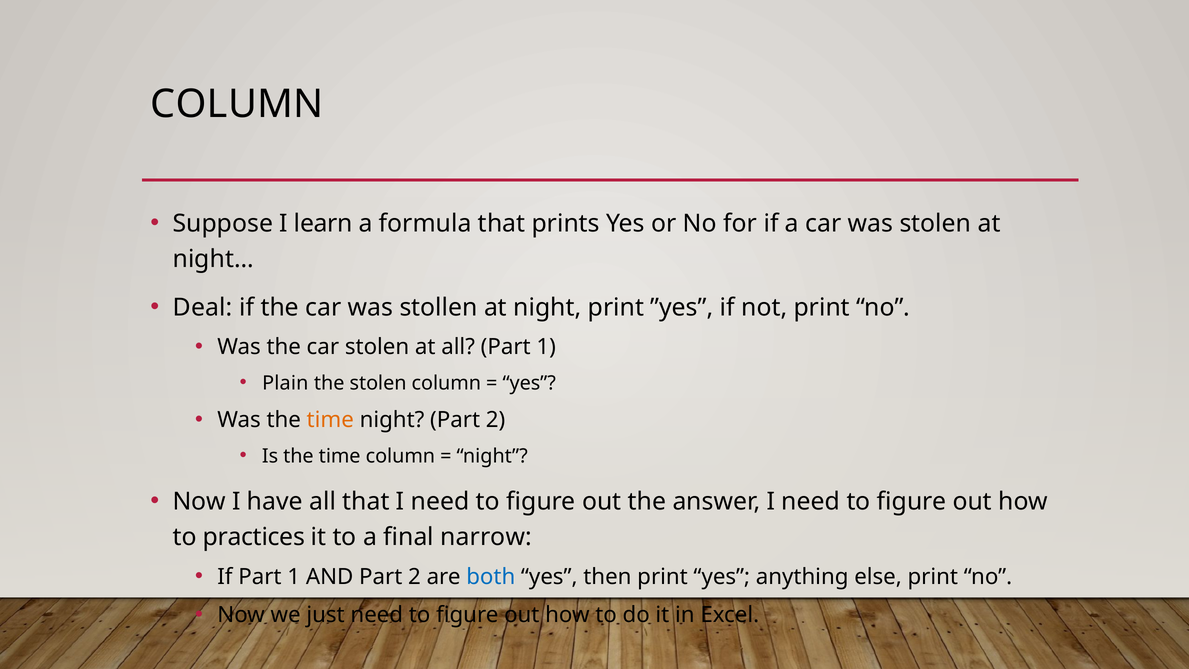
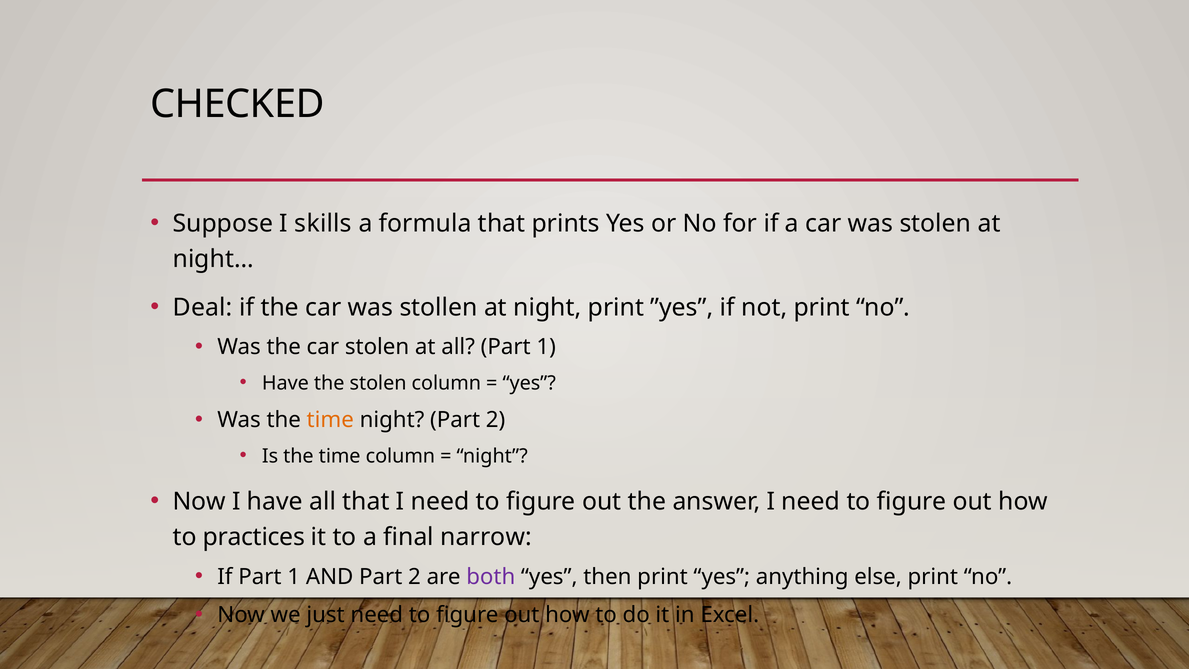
COLUMN at (237, 104): COLUMN -> CHECKED
learn: learn -> skills
Plain at (285, 383): Plain -> Have
both colour: blue -> purple
